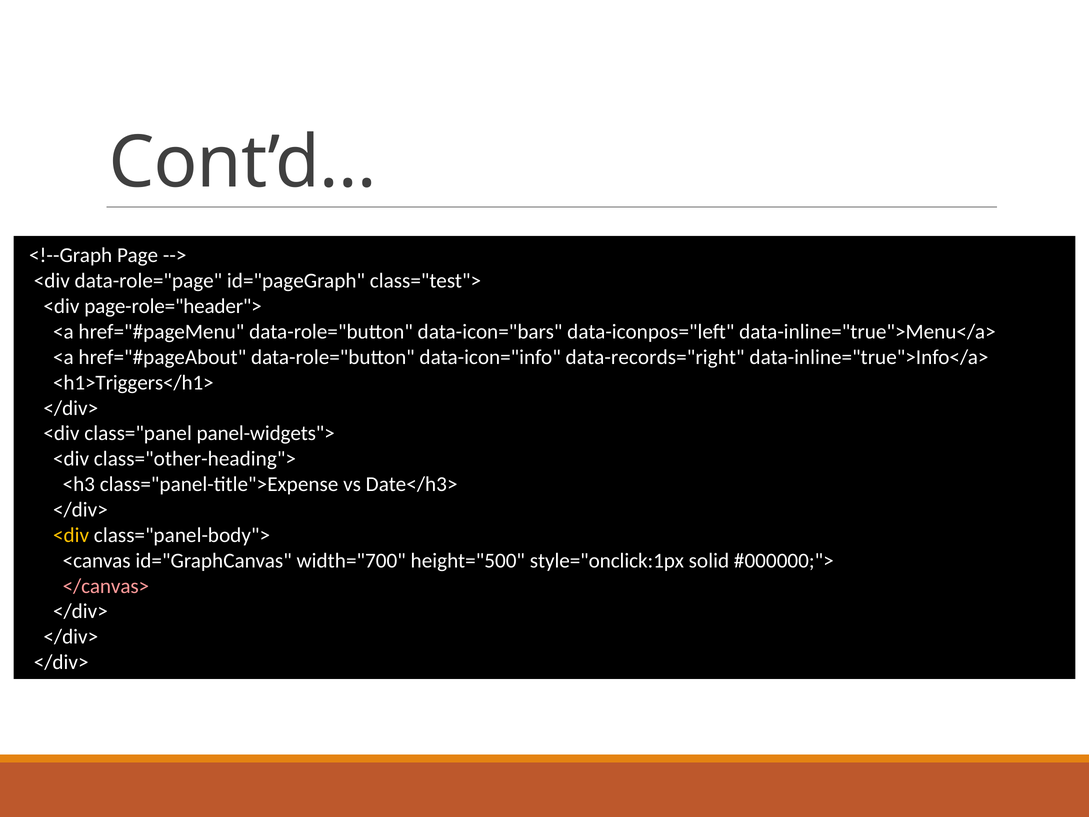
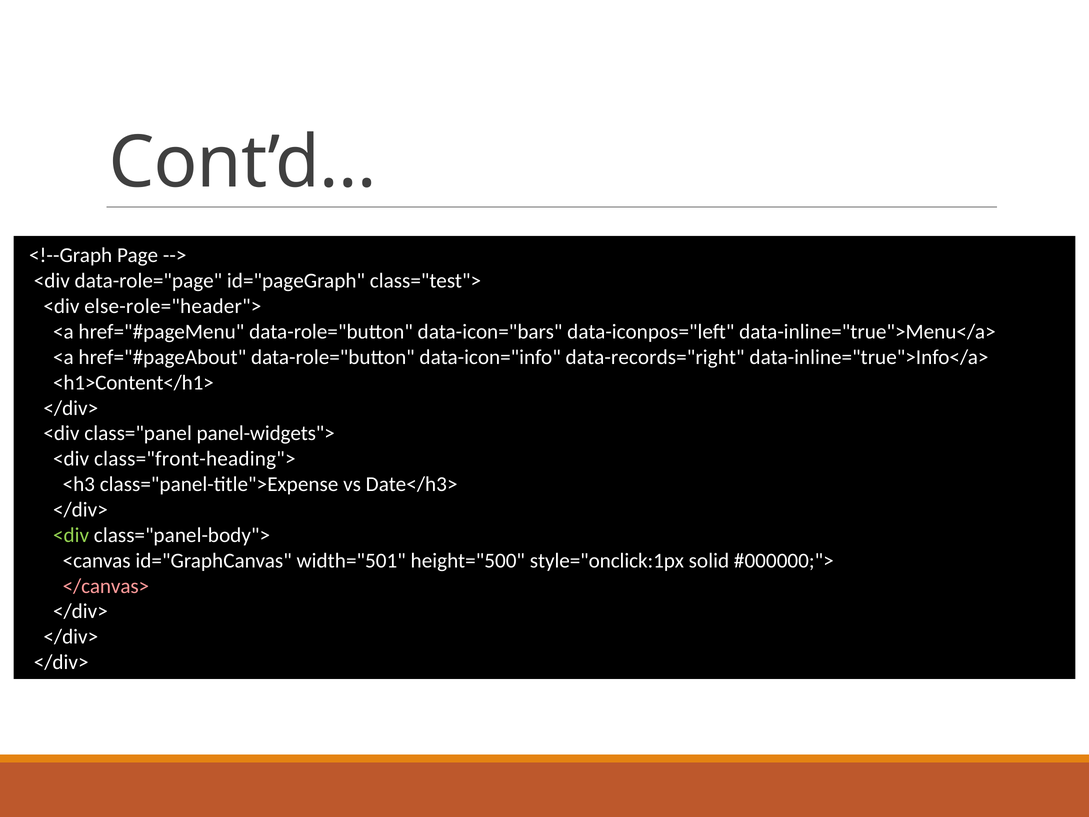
page-role="header">: page-role="header"> -> else-role="header">
<h1>Triggers</h1>: <h1>Triggers</h1> -> <h1>Content</h1>
class="other-heading">: class="other-heading"> -> class="front-heading">
<div at (71, 535) colour: yellow -> light green
width="700: width="700 -> width="501
